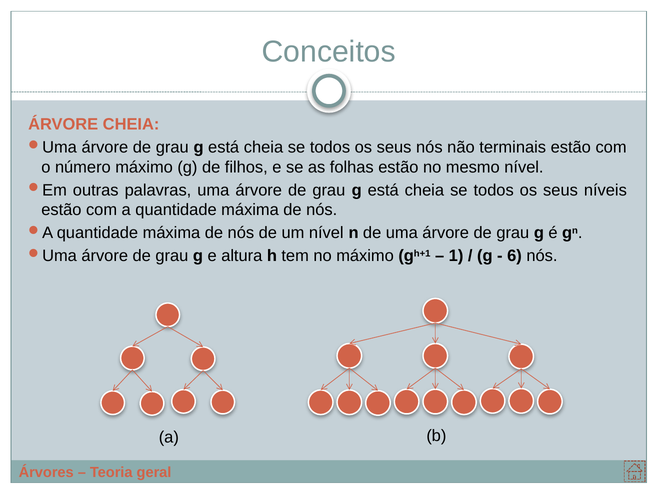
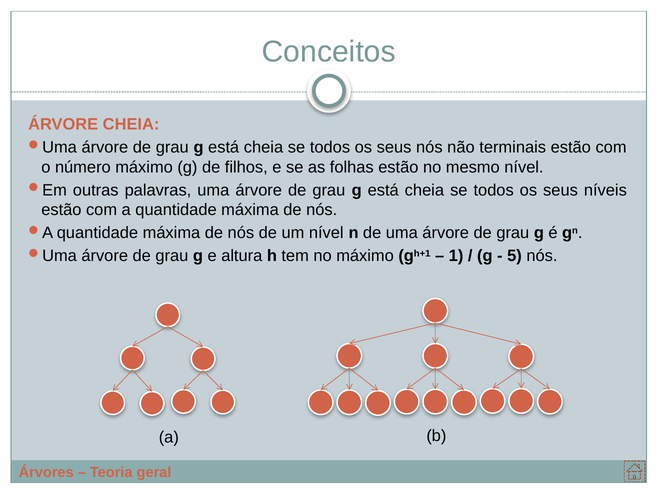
6: 6 -> 5
